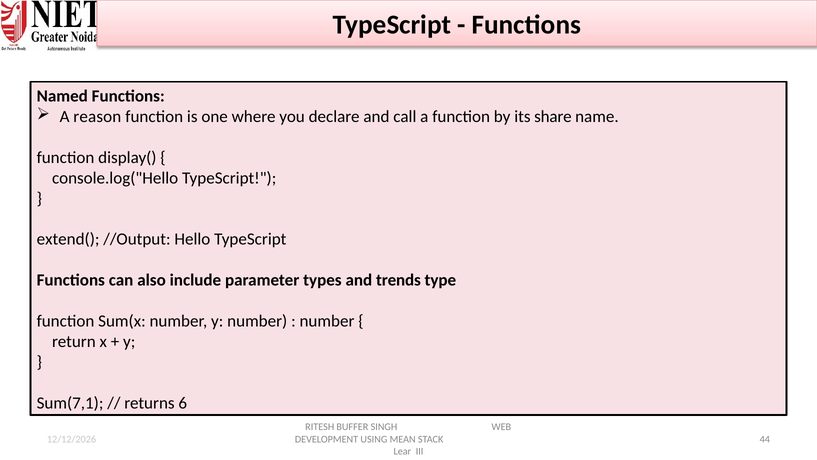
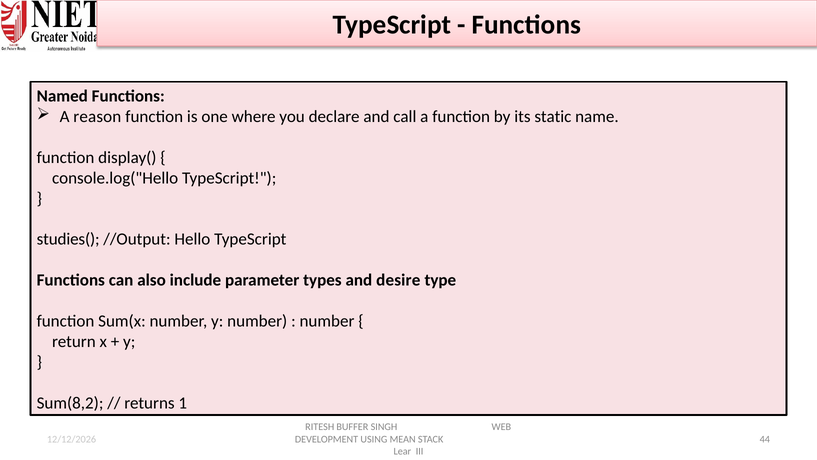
share: share -> static
extend(: extend( -> studies(
trends: trends -> desire
Sum(7,1: Sum(7,1 -> Sum(8,2
6: 6 -> 1
